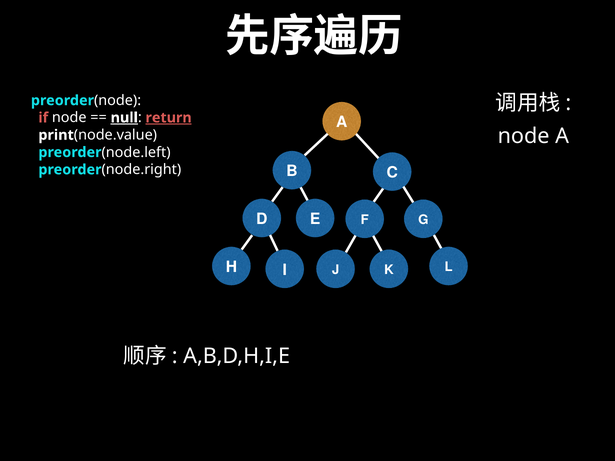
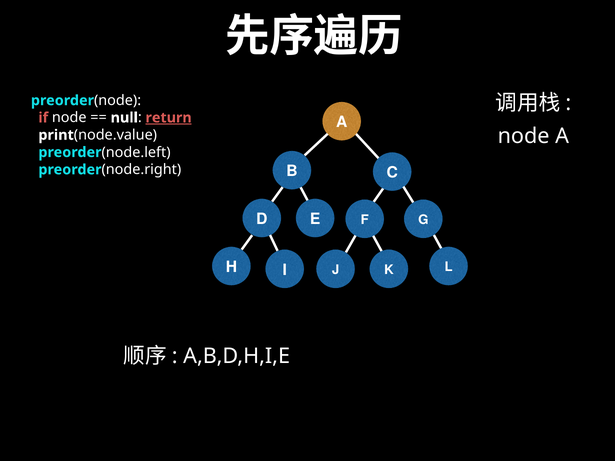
null underline: present -> none
